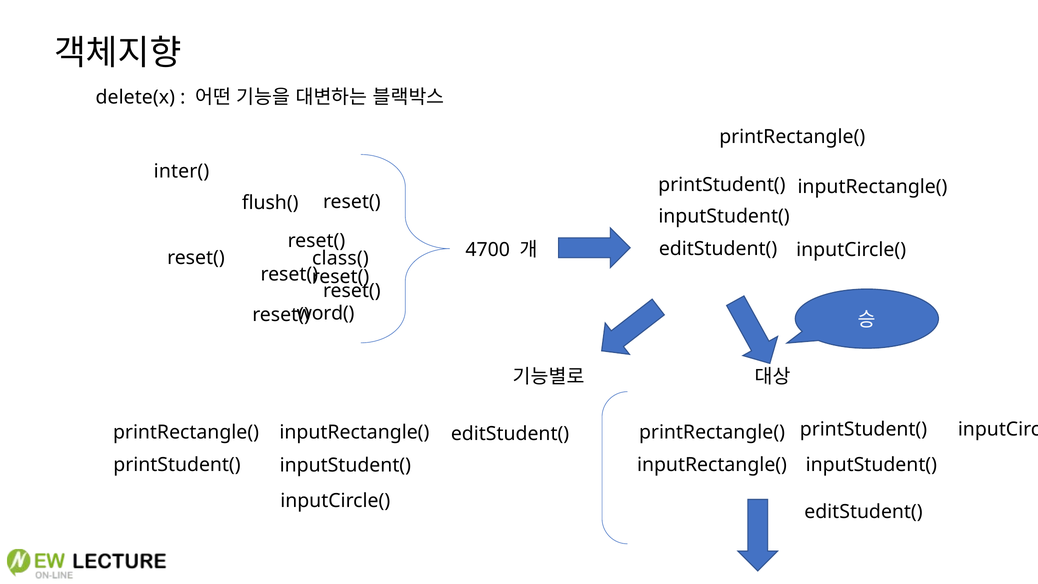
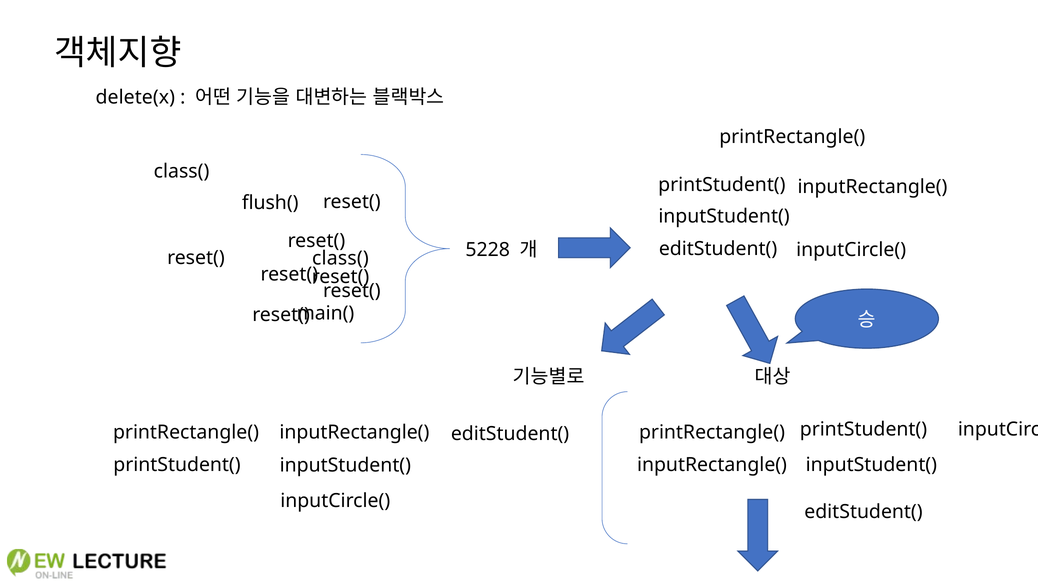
inter( at (181, 171): inter( -> class(
4700: 4700 -> 5228
word(: word( -> main(
